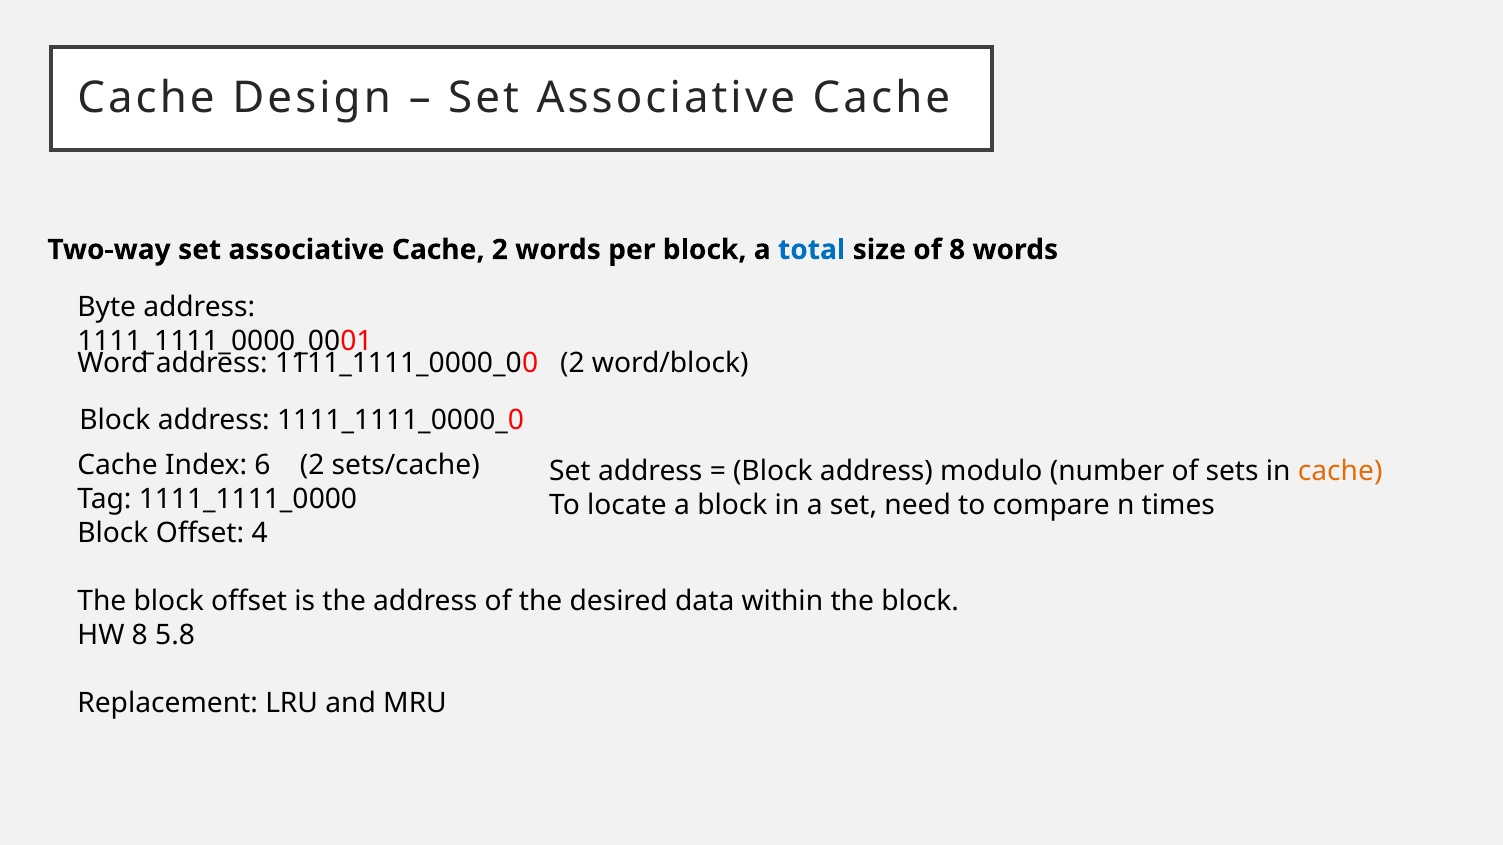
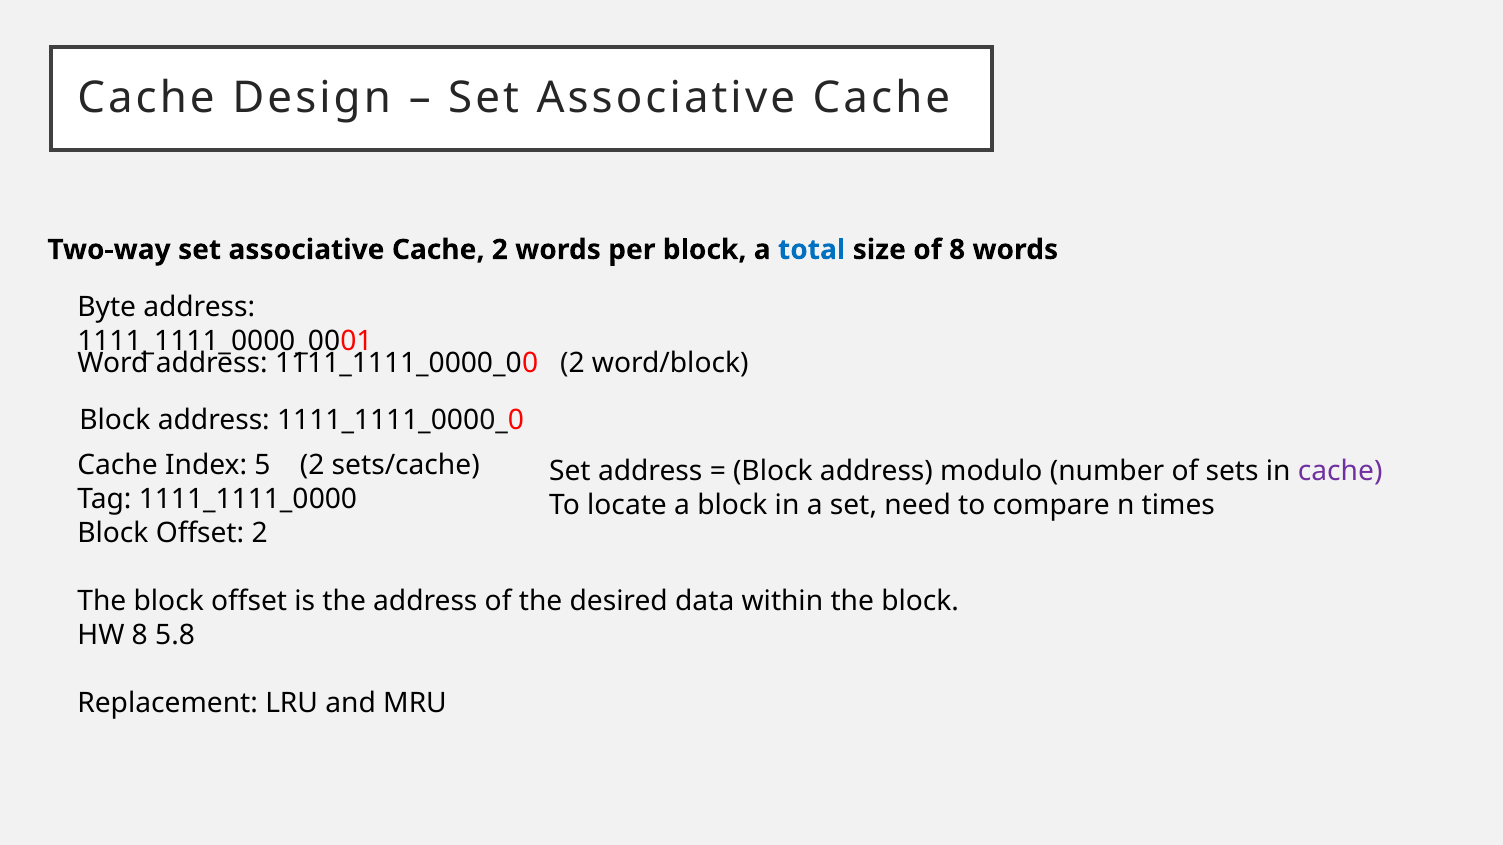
6: 6 -> 5
cache at (1340, 472) colour: orange -> purple
Offset 4: 4 -> 2
